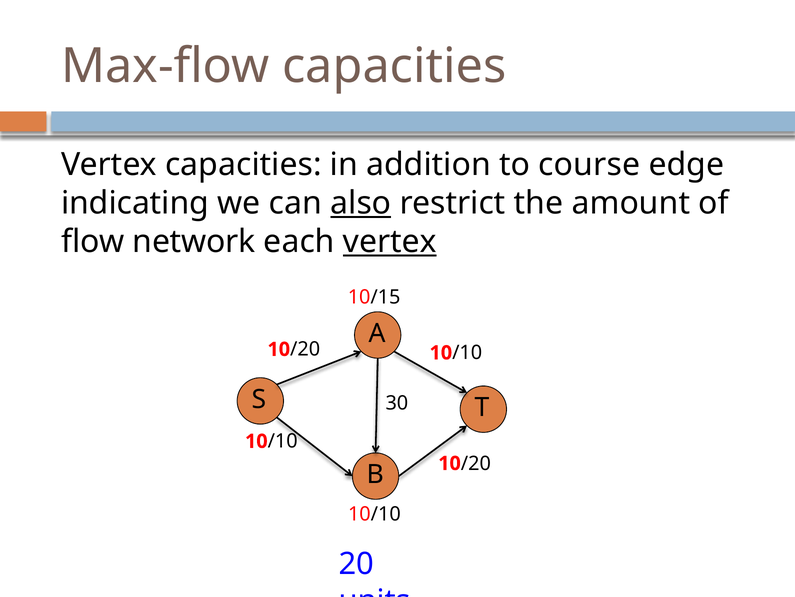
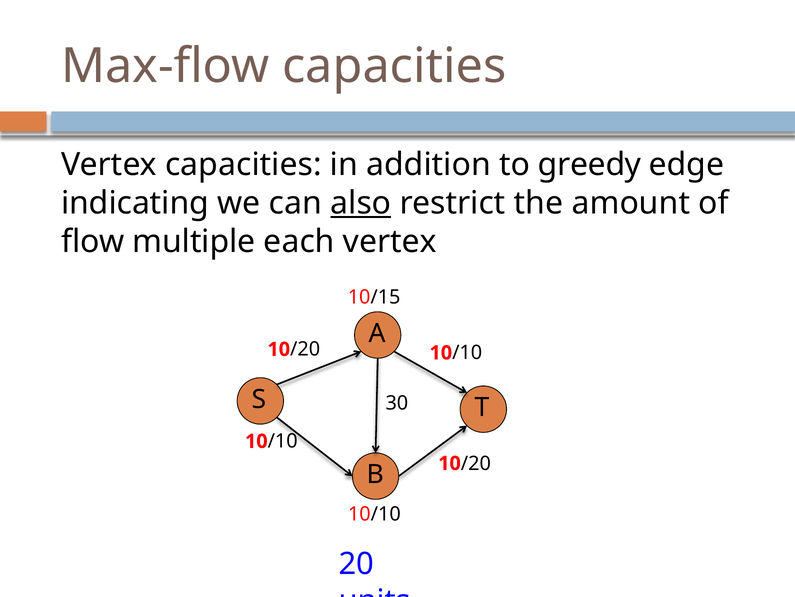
course: course -> greedy
network: network -> multiple
vertex at (390, 241) underline: present -> none
